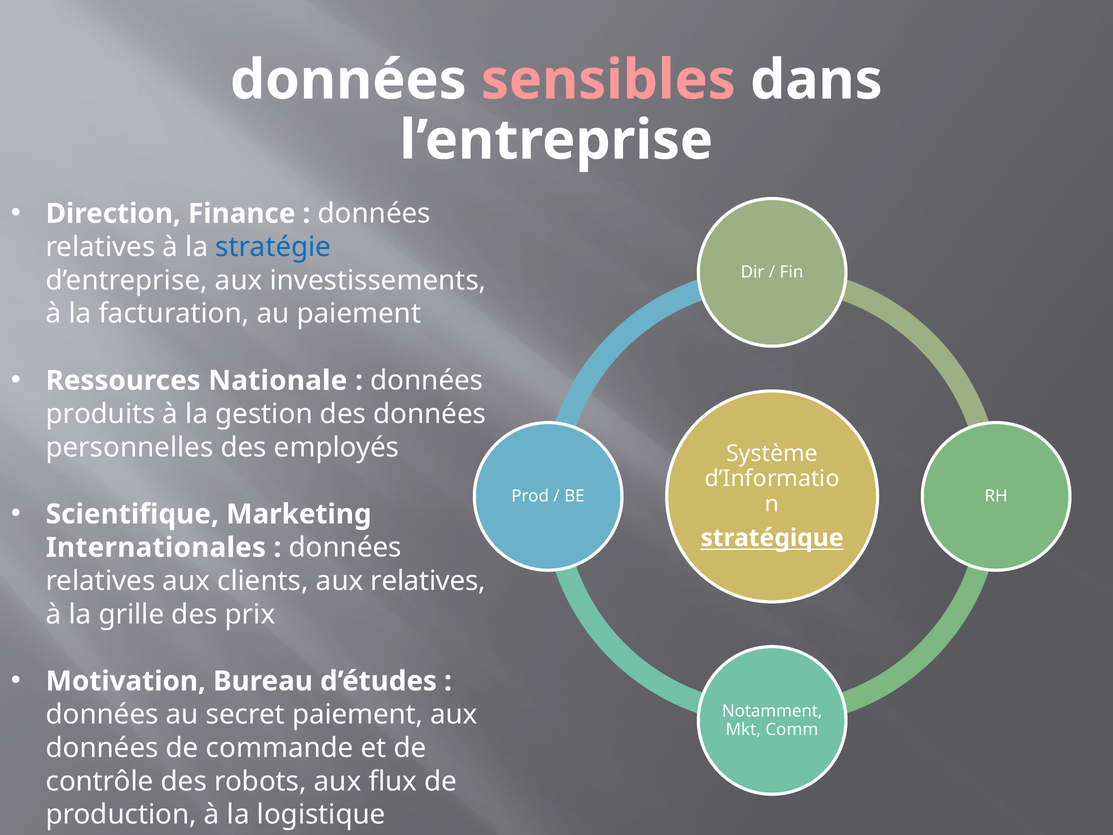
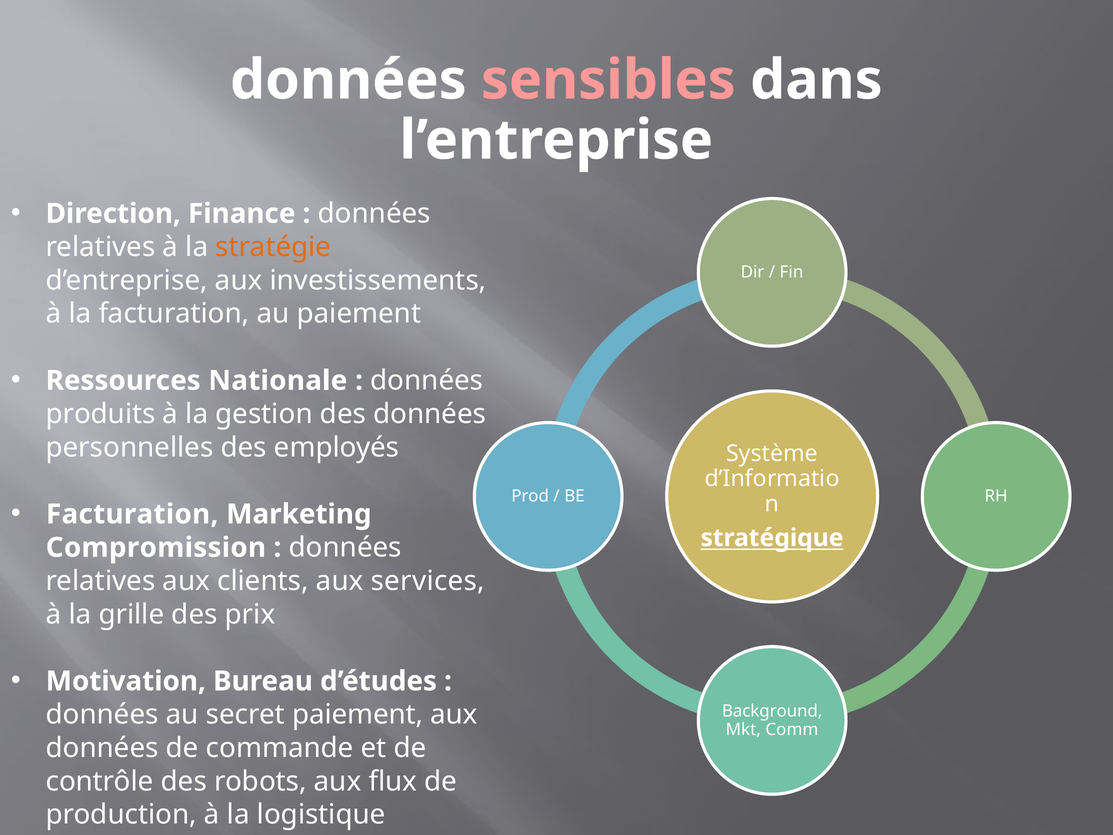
stratégie colour: blue -> orange
Scientifique at (132, 514): Scientifique -> Facturation
Internationales: Internationales -> Compromission
aux relatives: relatives -> services
Notamment: Notamment -> Background
